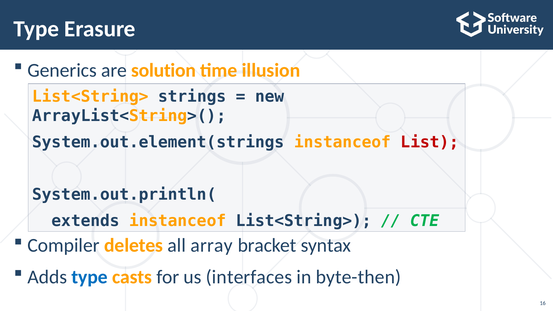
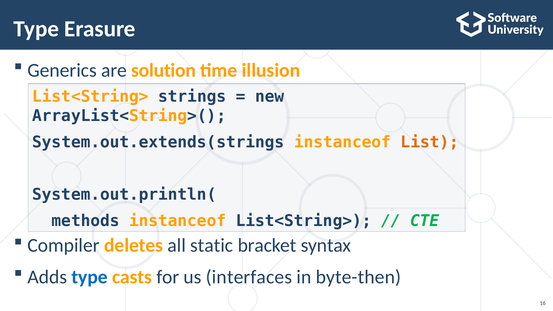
System.out.element(strings: System.out.element(strings -> System.out.extends(strings
List colour: red -> orange
extends: extends -> methods
array: array -> static
